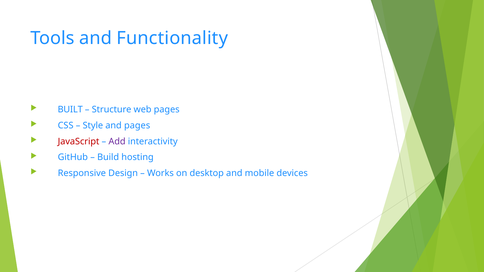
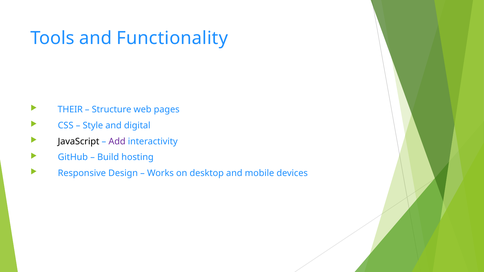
BUILT: BUILT -> THEIR
and pages: pages -> digital
JavaScript colour: red -> black
